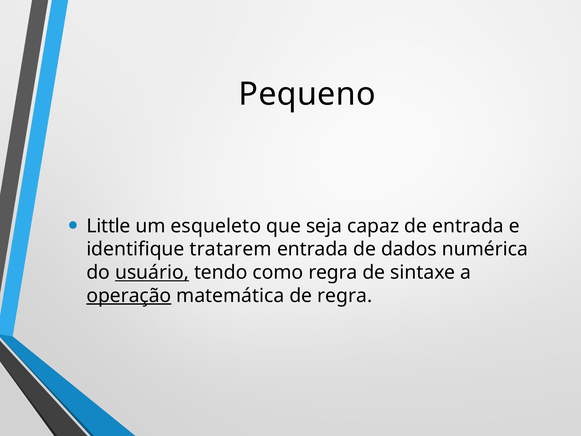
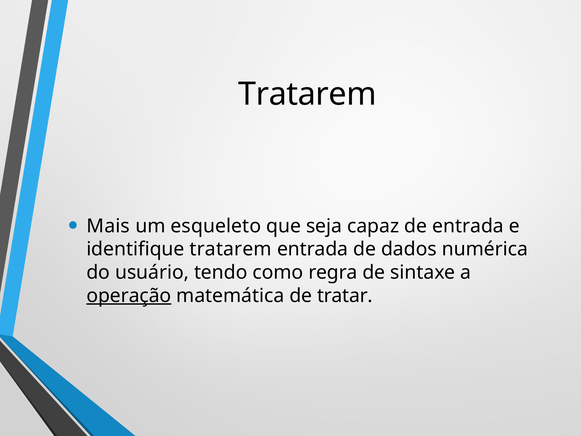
Pequeno at (307, 94): Pequeno -> Tratarem
Little: Little -> Mais
usuário underline: present -> none
de regra: regra -> tratar
